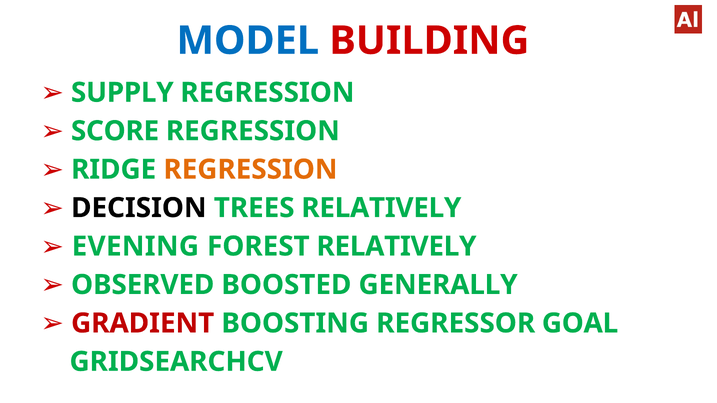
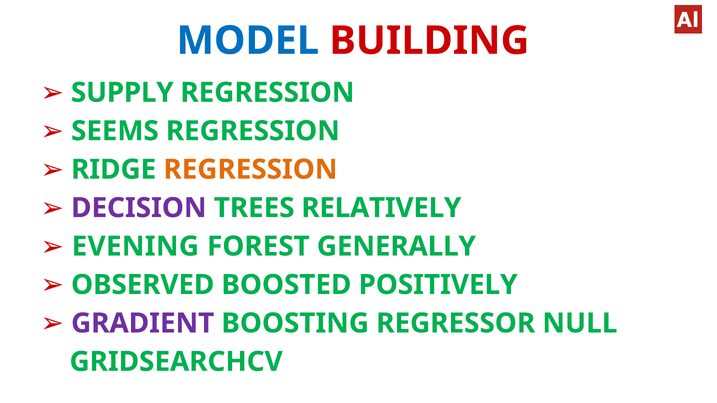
SCORE: SCORE -> SEEMS
DECISION colour: black -> purple
FOREST RELATIVELY: RELATIVELY -> GENERALLY
GENERALLY: GENERALLY -> POSITIVELY
GRADIENT colour: red -> purple
GOAL: GOAL -> NULL
